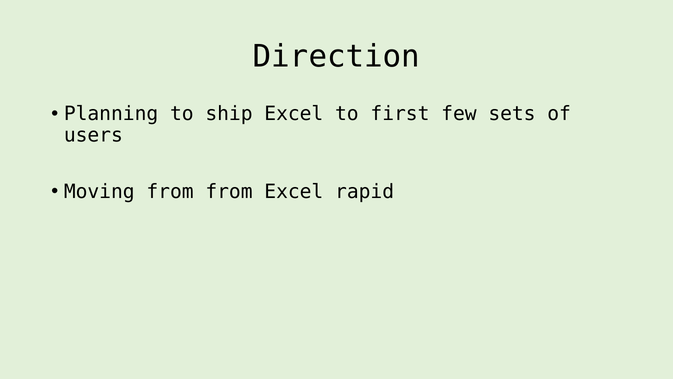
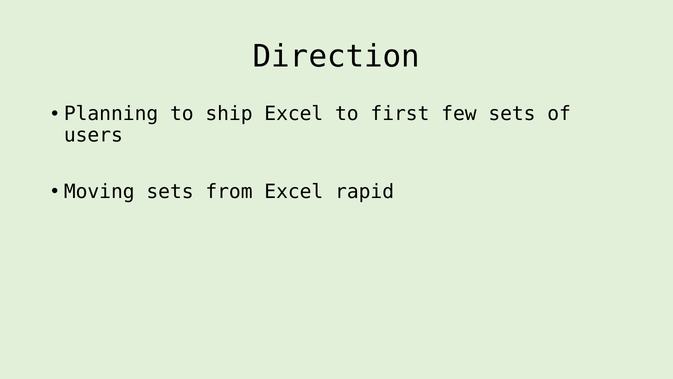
Moving from: from -> sets
